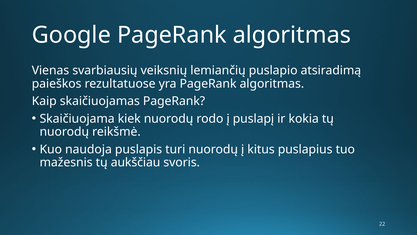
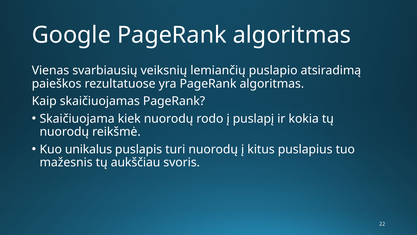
naudoja: naudoja -> unikalus
